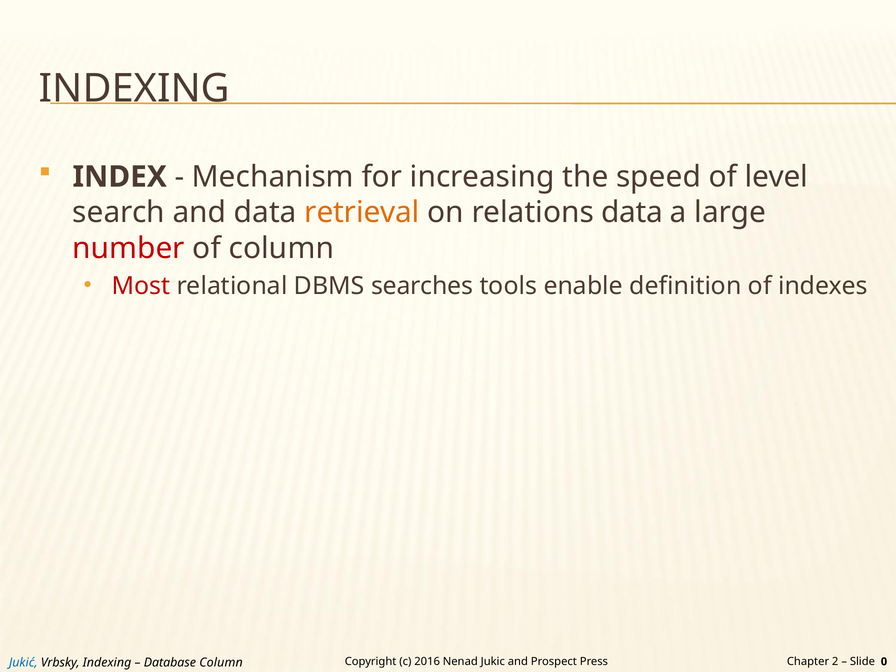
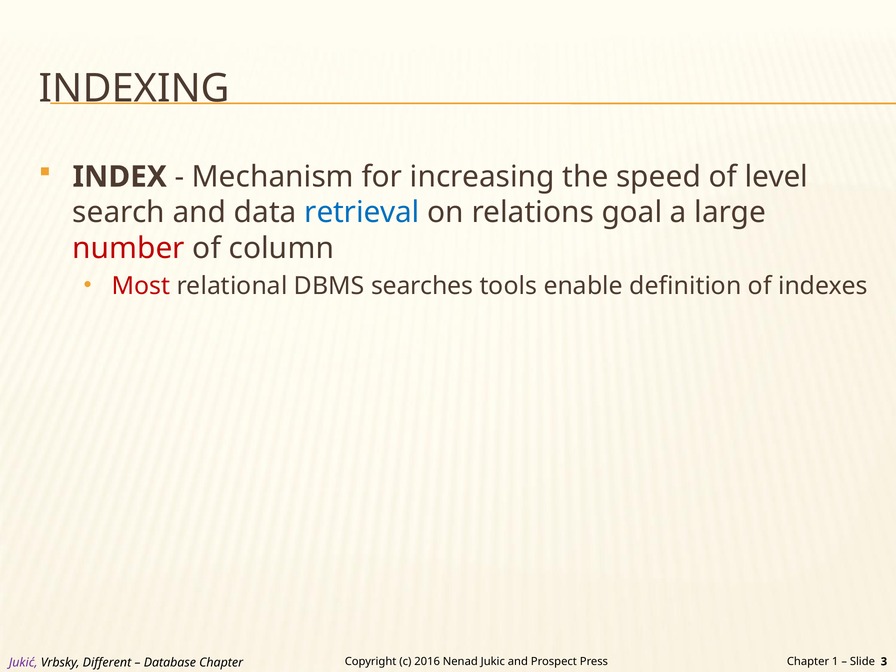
retrieval colour: orange -> blue
relations data: data -> goal
Jukić colour: blue -> purple
Vrbsky Indexing: Indexing -> Different
Database Column: Column -> Chapter
2: 2 -> 1
0: 0 -> 3
